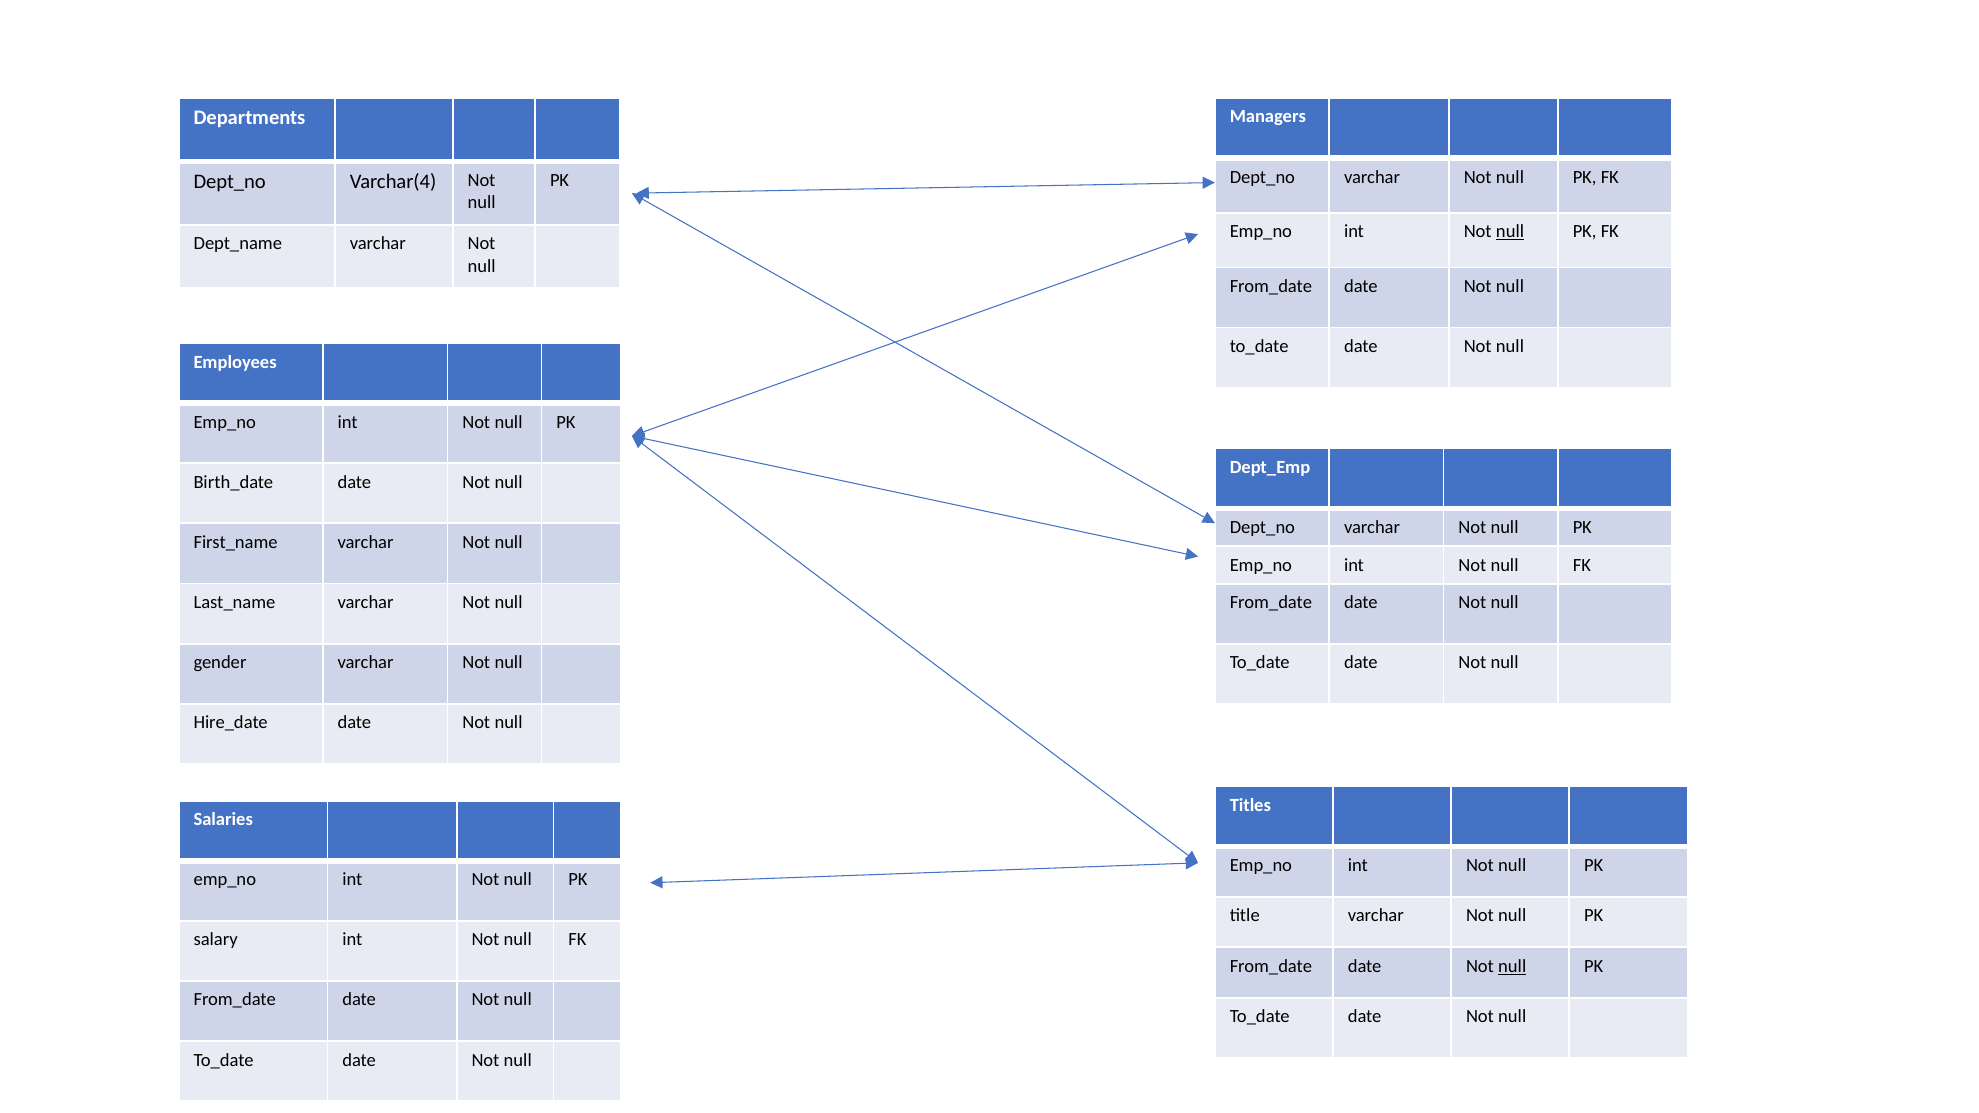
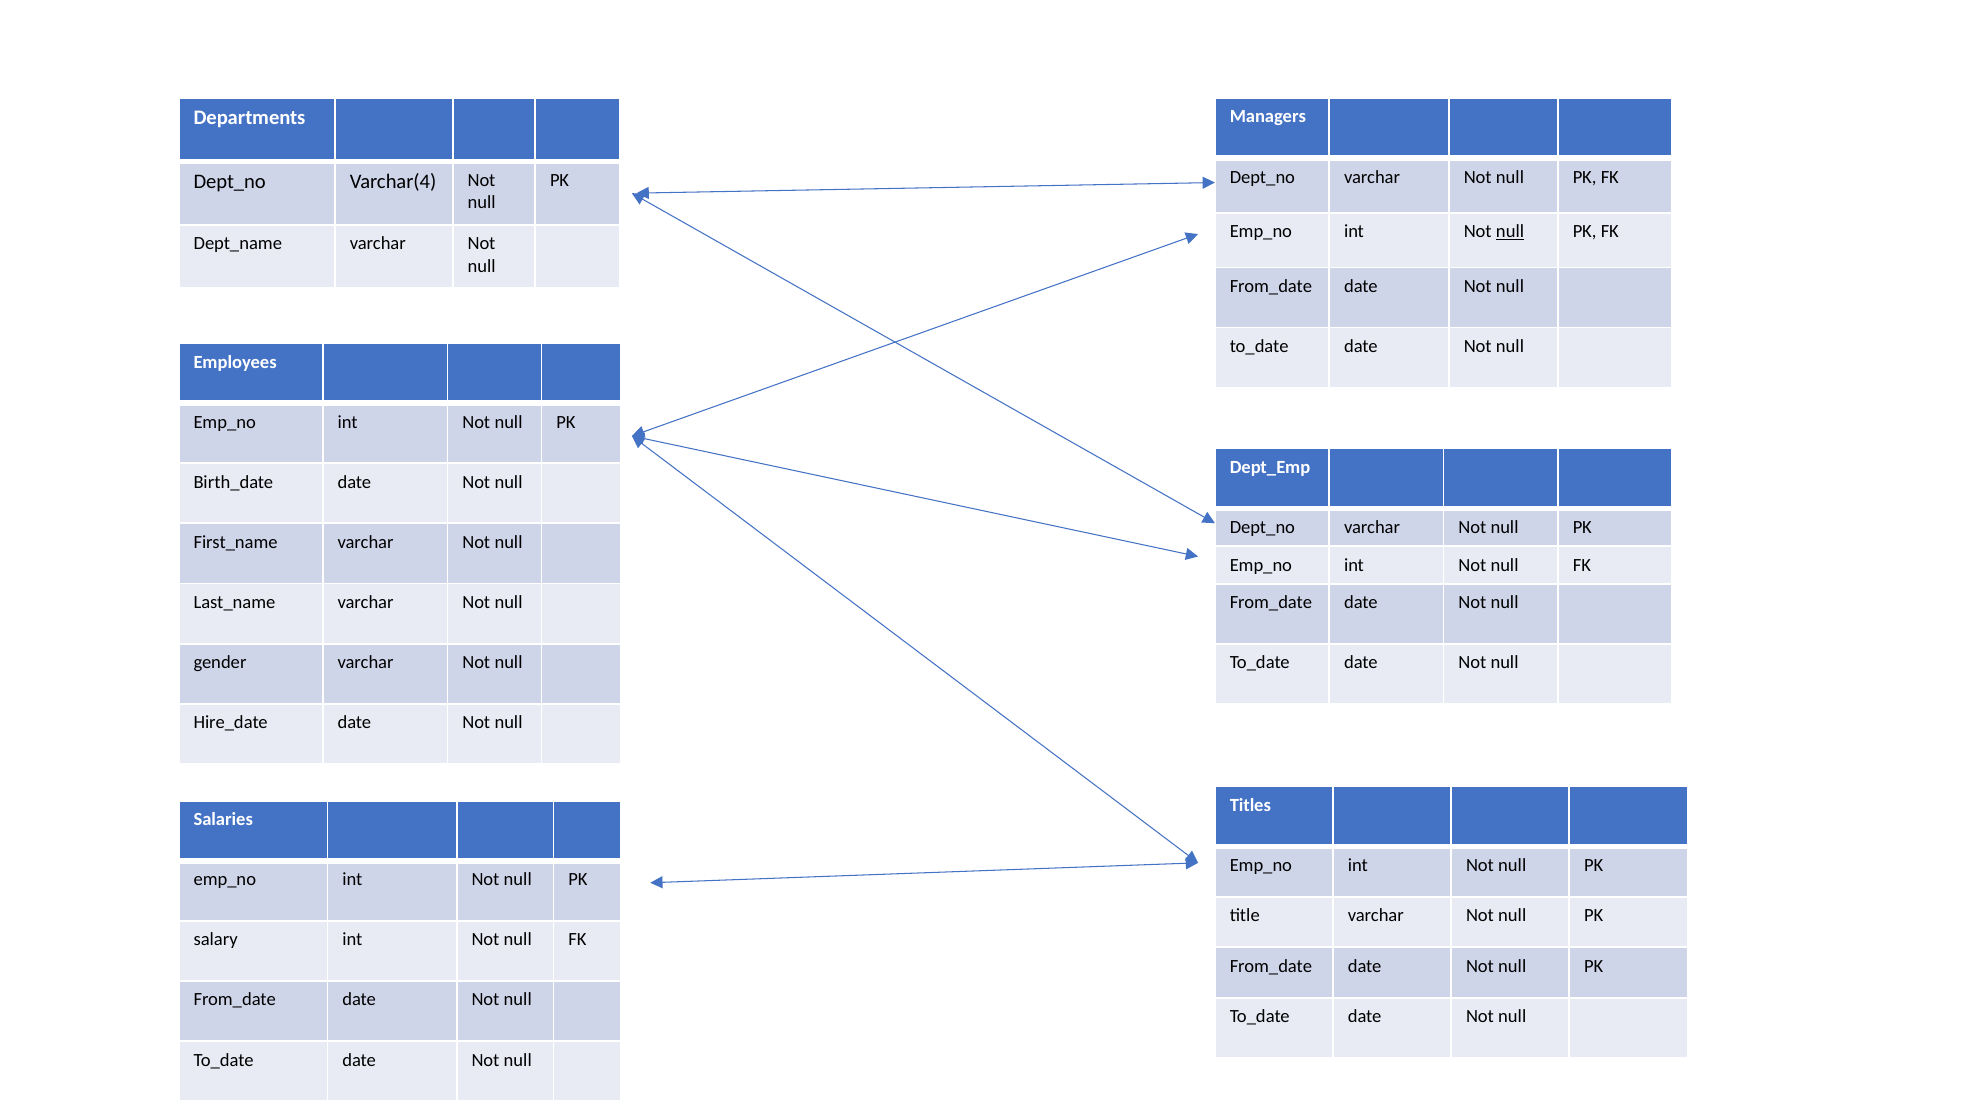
null at (1512, 966) underline: present -> none
